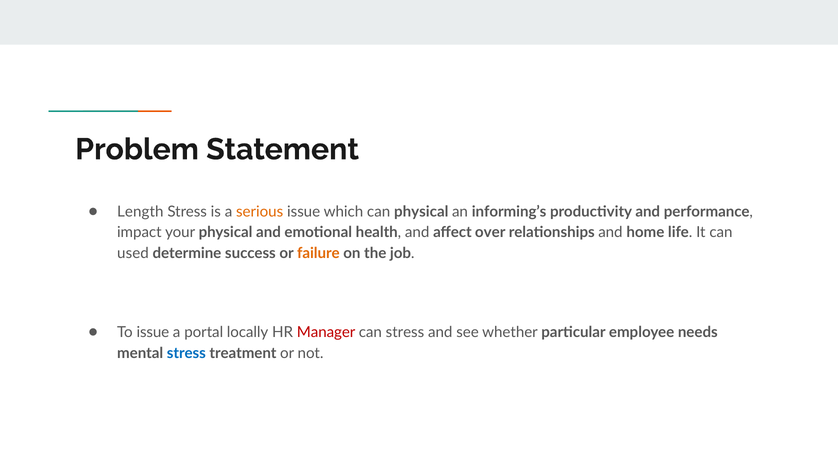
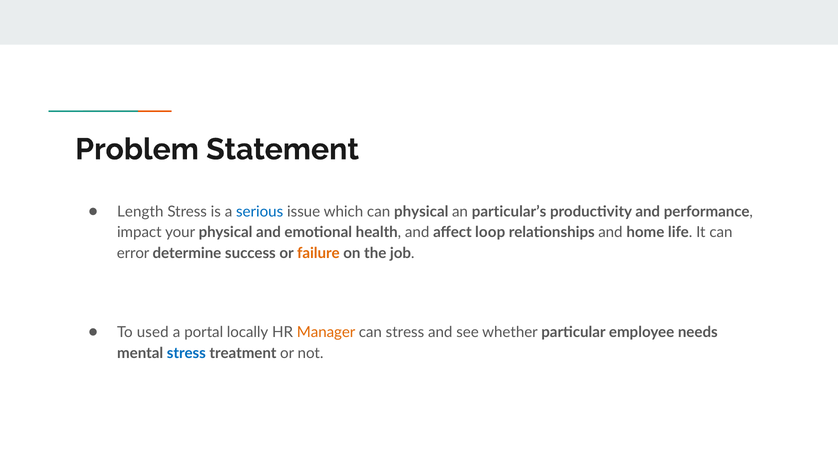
serious colour: orange -> blue
informing’s: informing’s -> particular’s
over: over -> loop
used: used -> error
To issue: issue -> used
Manager colour: red -> orange
